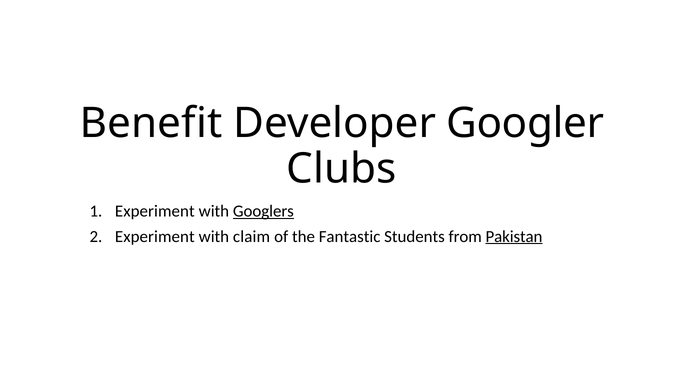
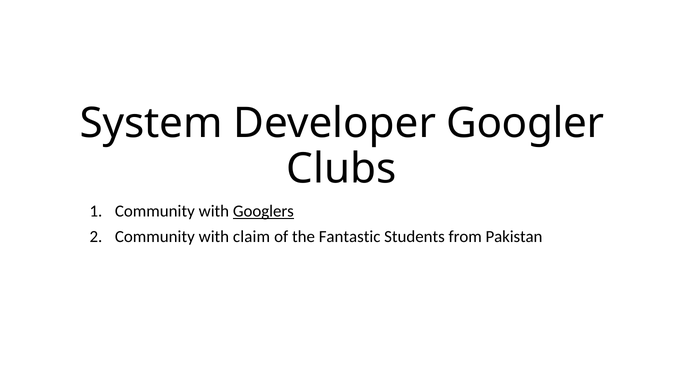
Benefit: Benefit -> System
Experiment at (155, 211): Experiment -> Community
Experiment at (155, 237): Experiment -> Community
Pakistan underline: present -> none
